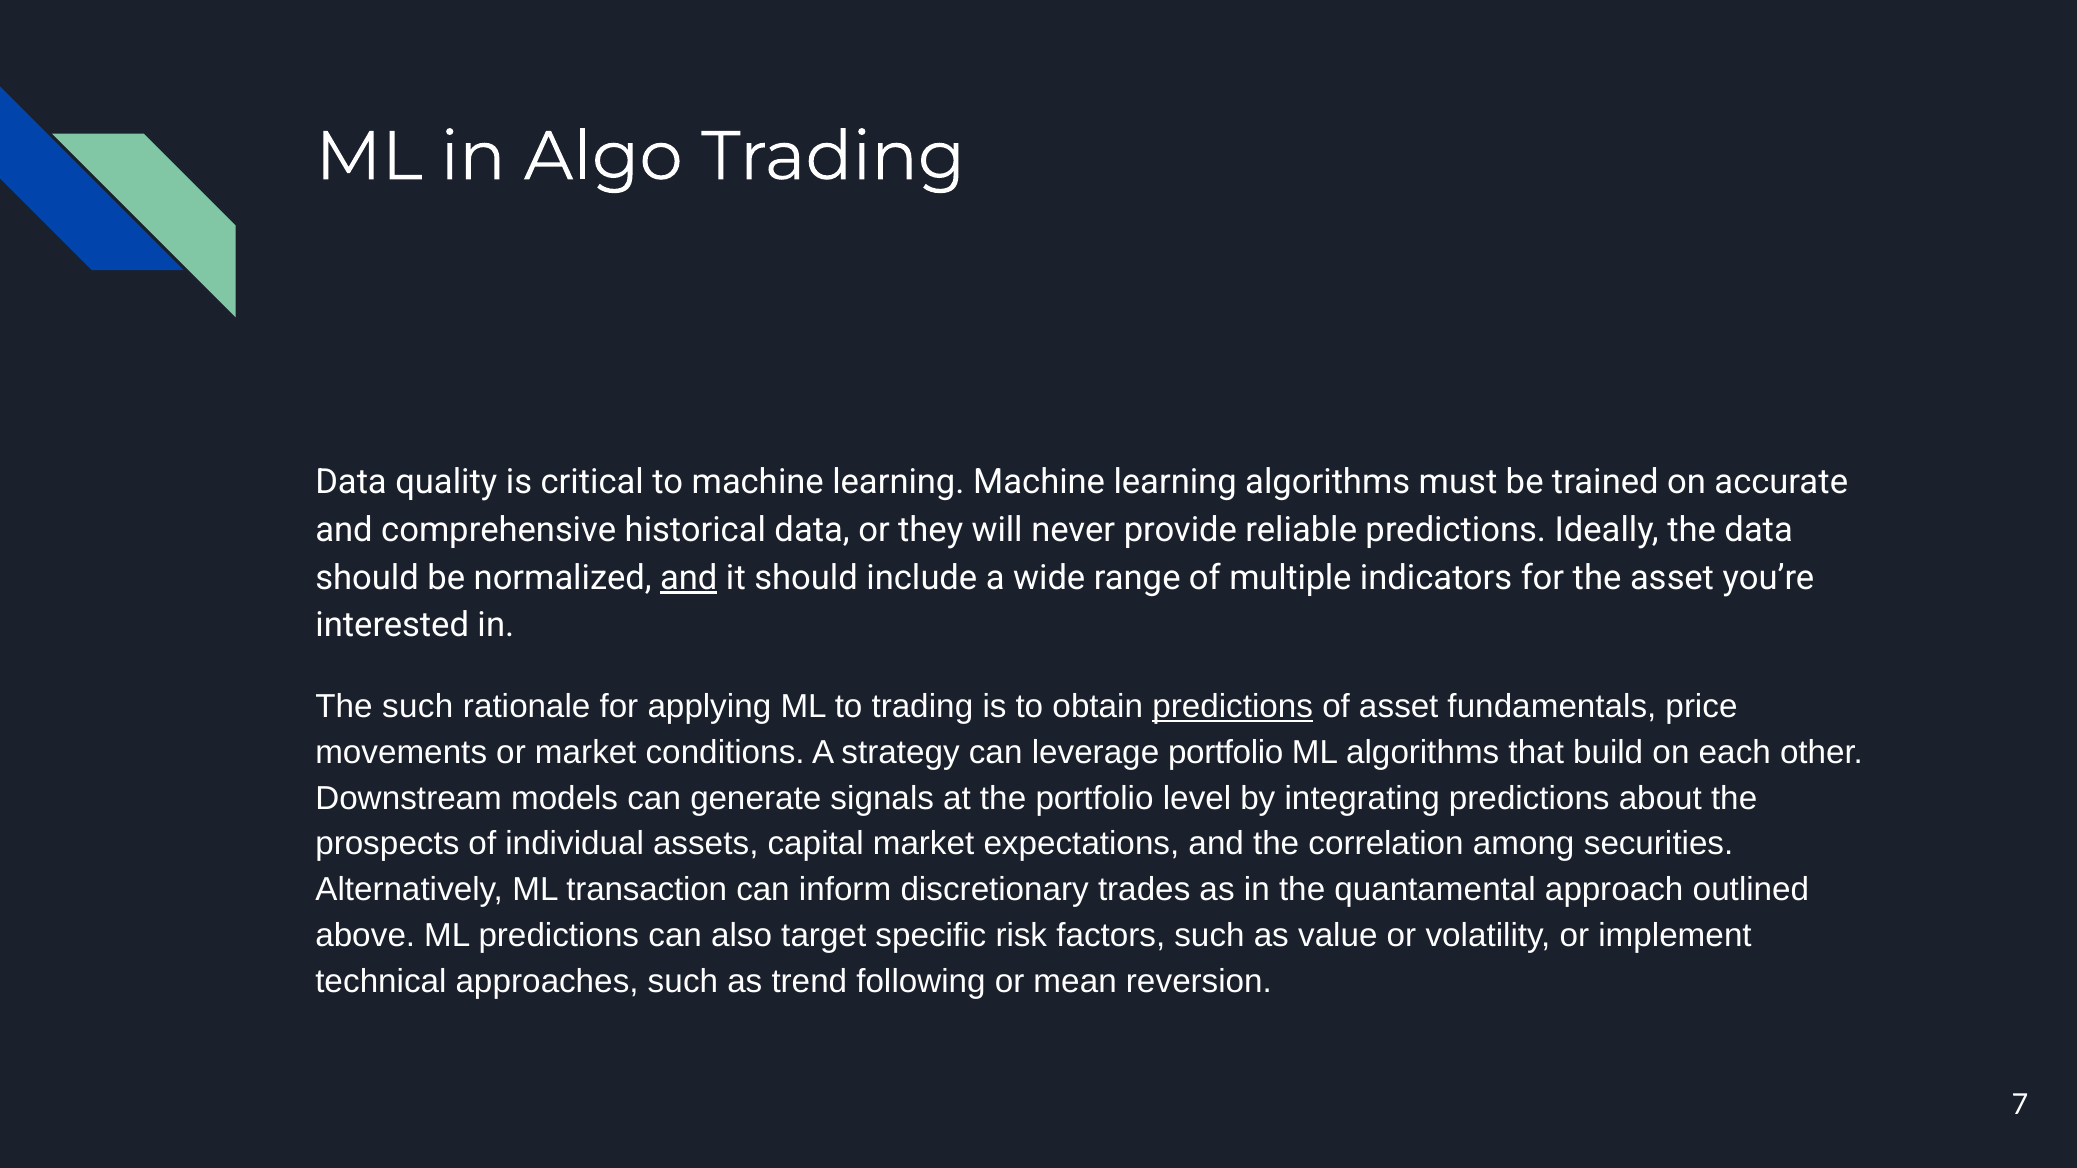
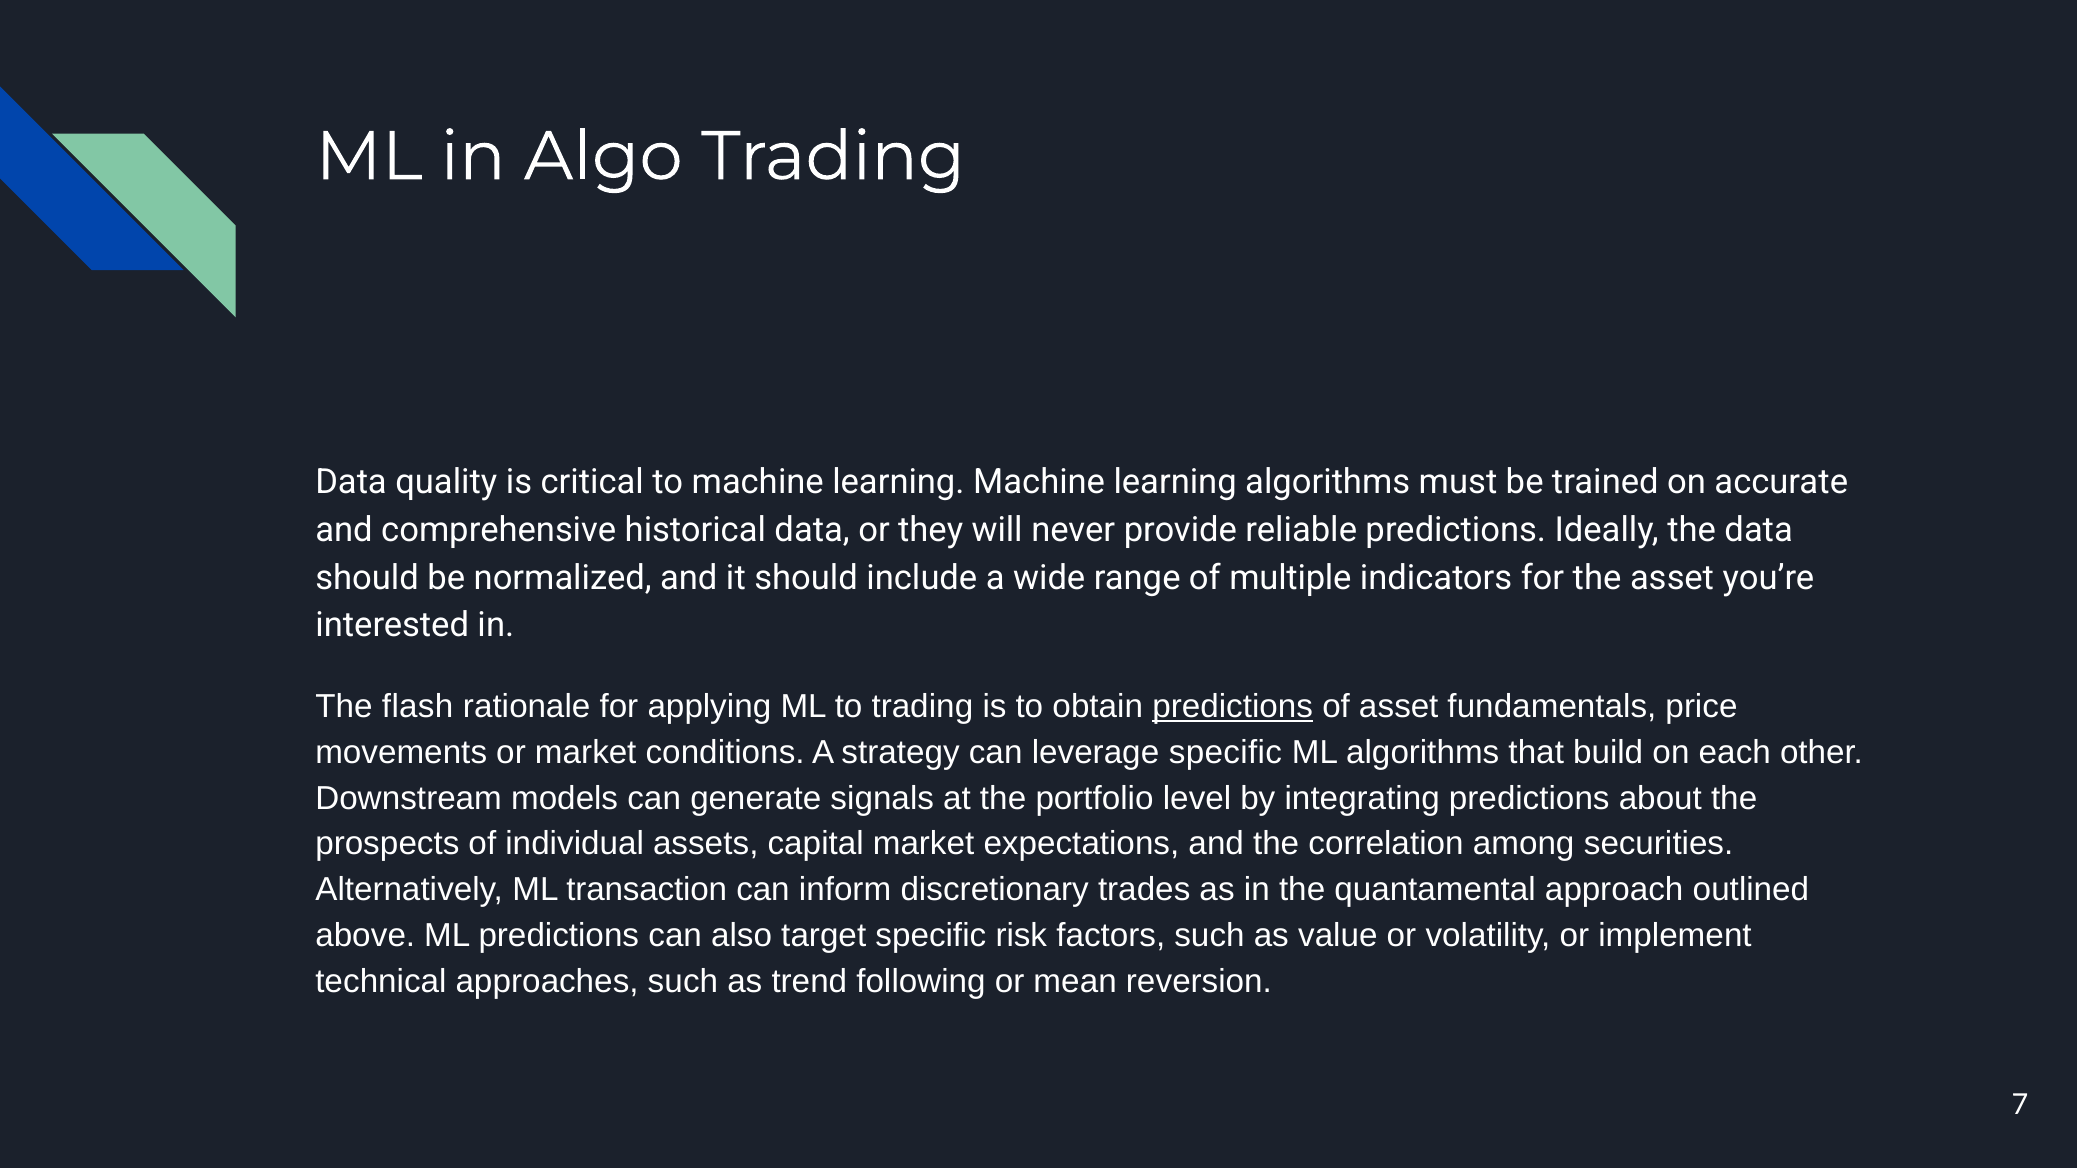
and at (689, 578) underline: present -> none
The such: such -> flash
leverage portfolio: portfolio -> specific
